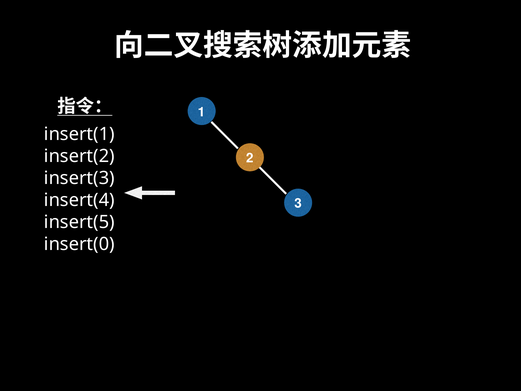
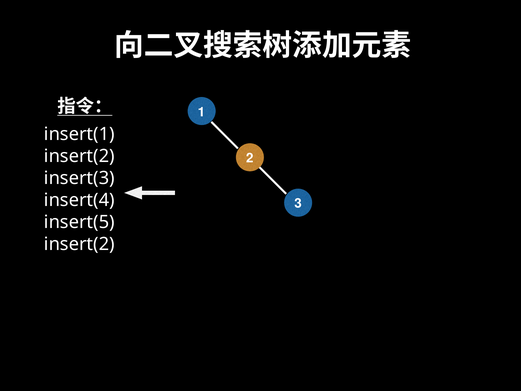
insert(0 at (79, 244): insert(0 -> insert(2
